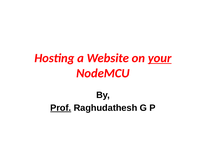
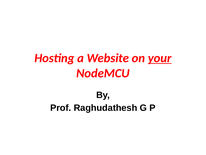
Prof underline: present -> none
